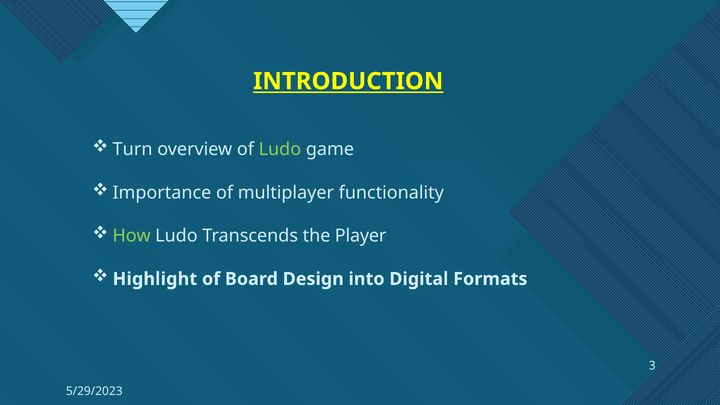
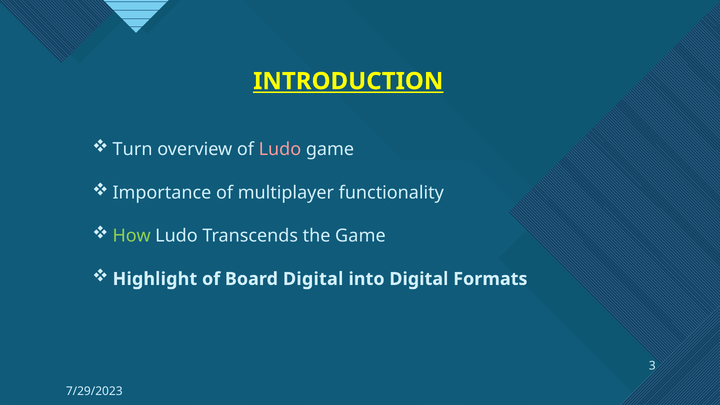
Ludo at (280, 149) colour: light green -> pink
the Player: Player -> Game
Board Design: Design -> Digital
5/29/2023: 5/29/2023 -> 7/29/2023
